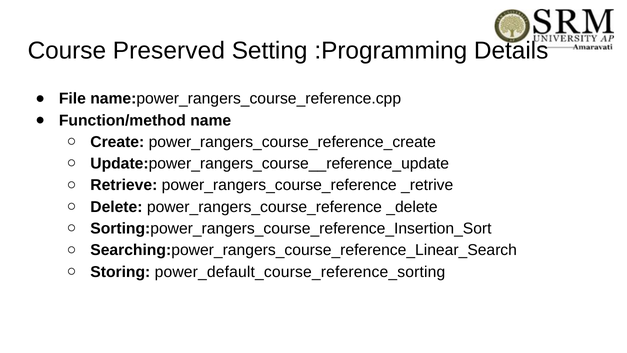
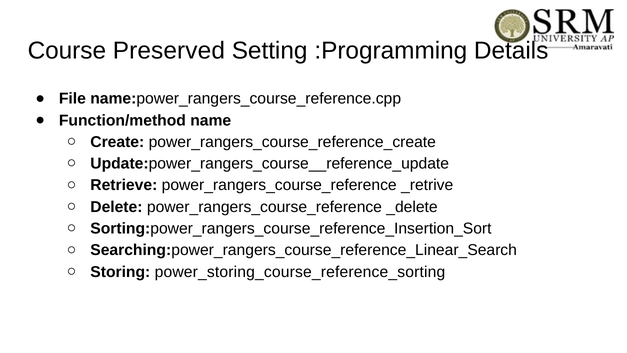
power_default_course_reference_sorting: power_default_course_reference_sorting -> power_storing_course_reference_sorting
